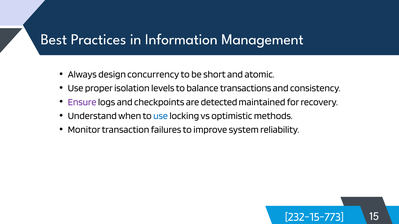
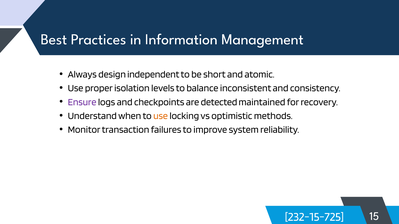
concurrency: concurrency -> independent
transactions: transactions -> inconsistent
use at (161, 116) colour: blue -> orange
232-15-773: 232-15-773 -> 232-15-725
